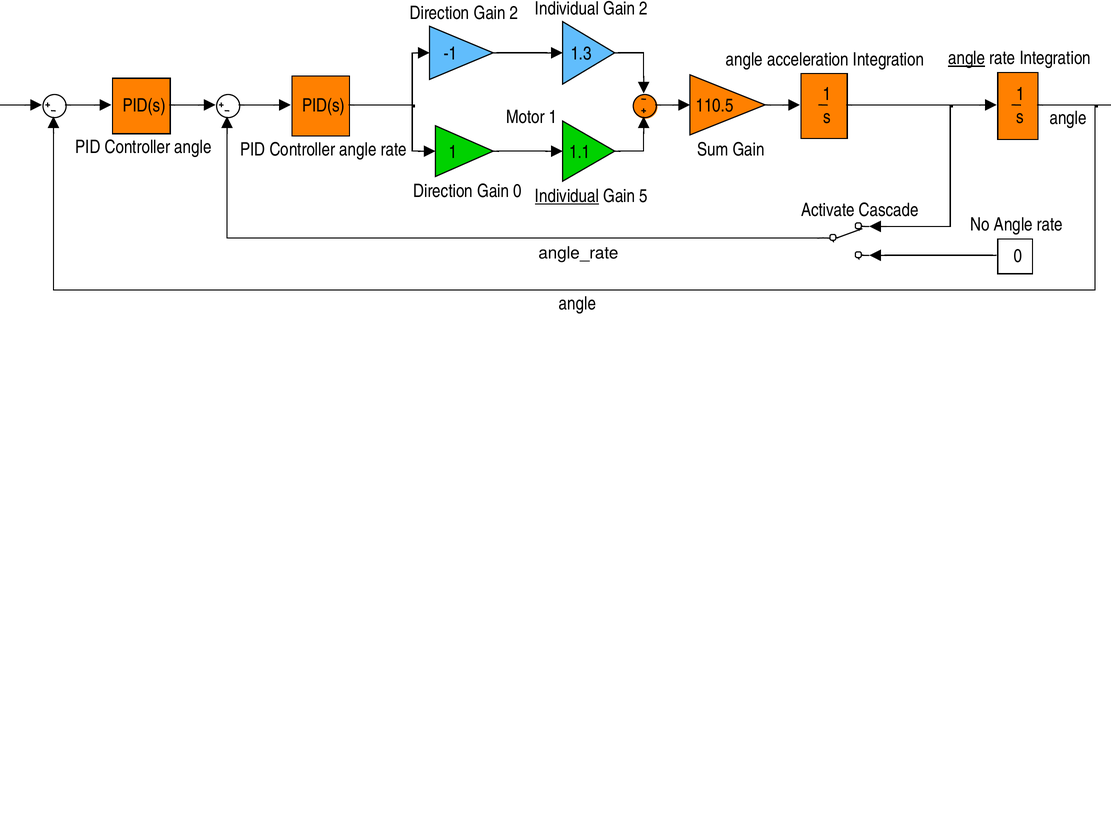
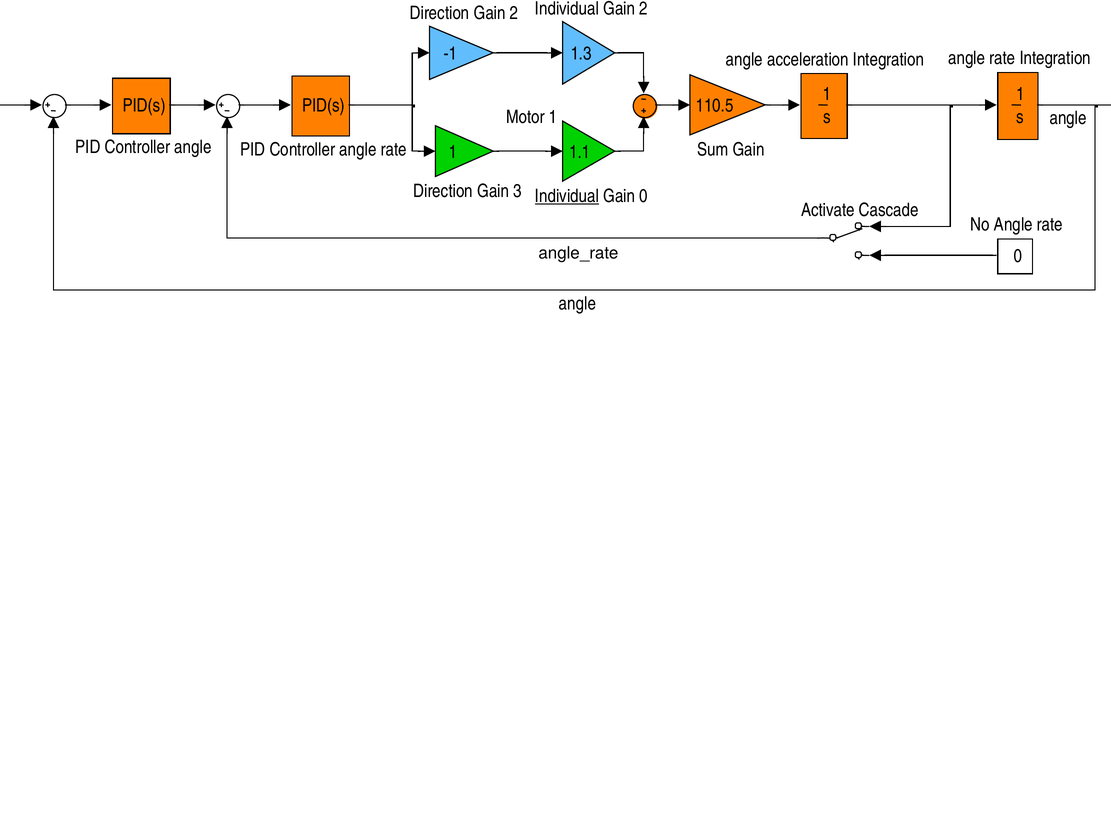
angle at (967, 58) underline: present -> none
Gain 0: 0 -> 3
Gain 5: 5 -> 0
